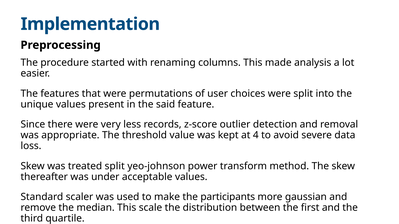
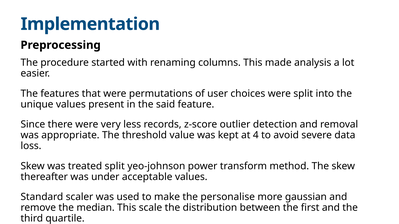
participants: participants -> personalise
